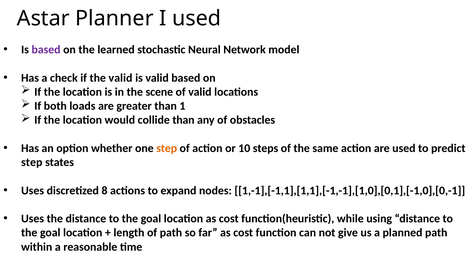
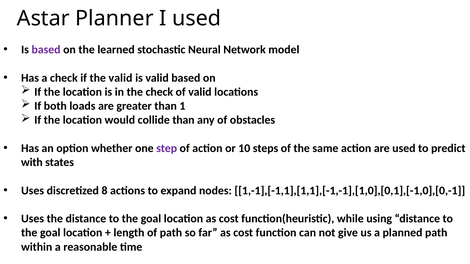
the scene: scene -> check
step at (167, 148) colour: orange -> purple
step at (32, 163): step -> with
